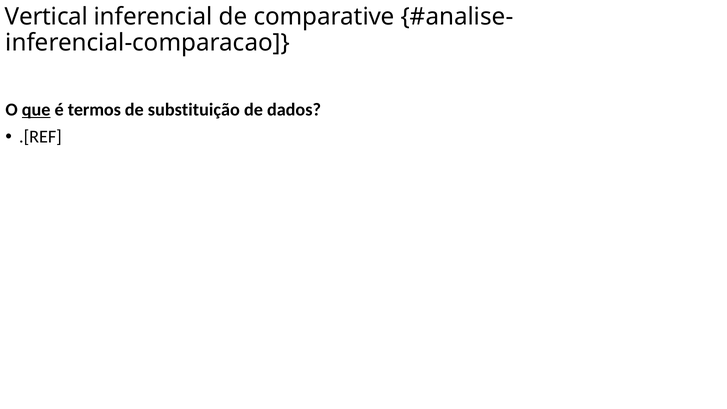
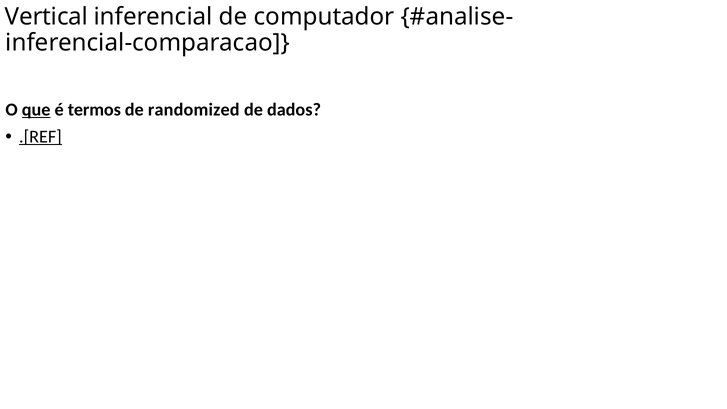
comparative: comparative -> computador
substituição: substituição -> randomized
.[REF underline: none -> present
